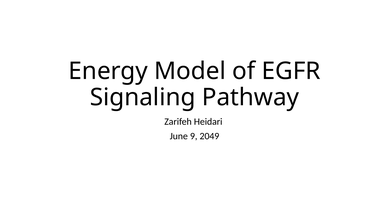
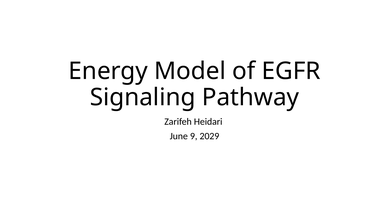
2049: 2049 -> 2029
